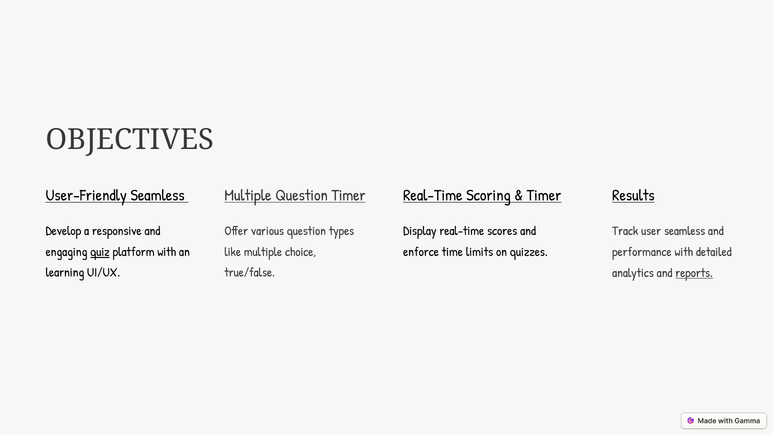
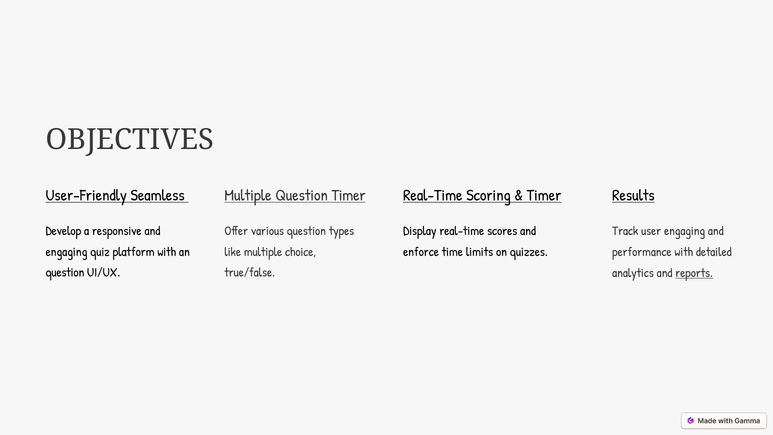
user seamless: seamless -> engaging
quiz underline: present -> none
learning at (65, 273): learning -> question
